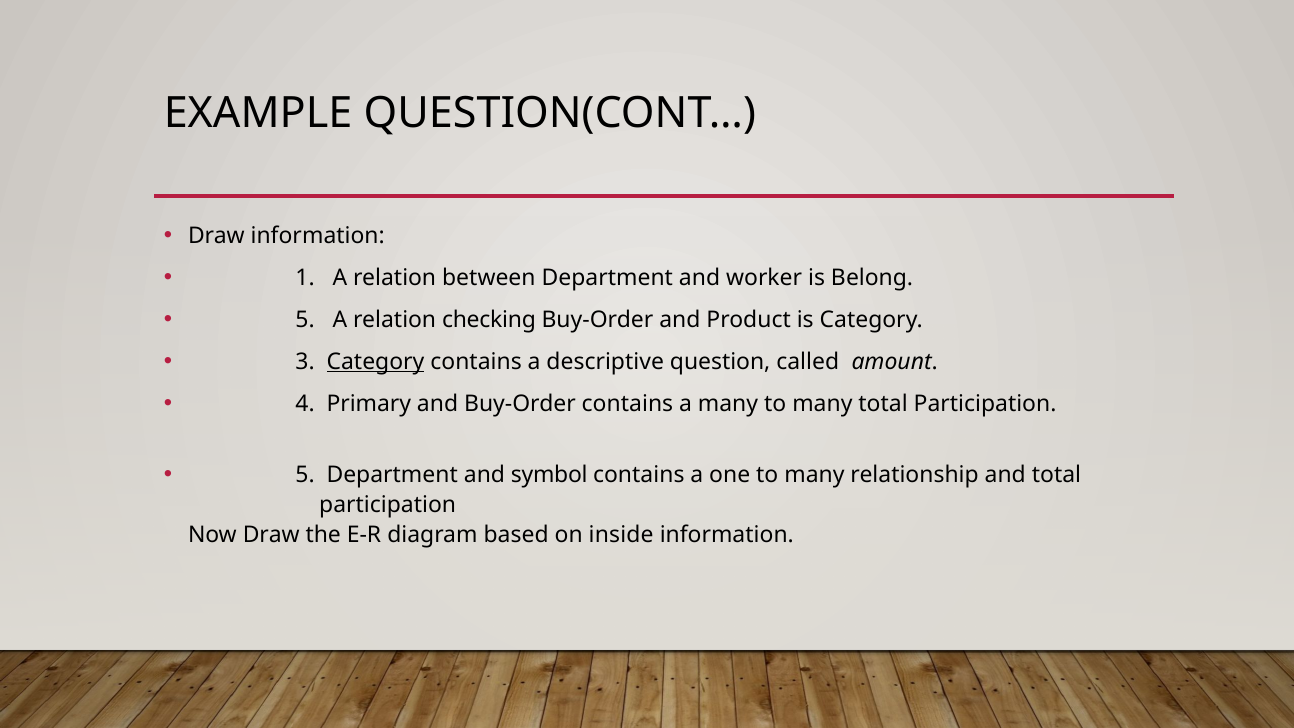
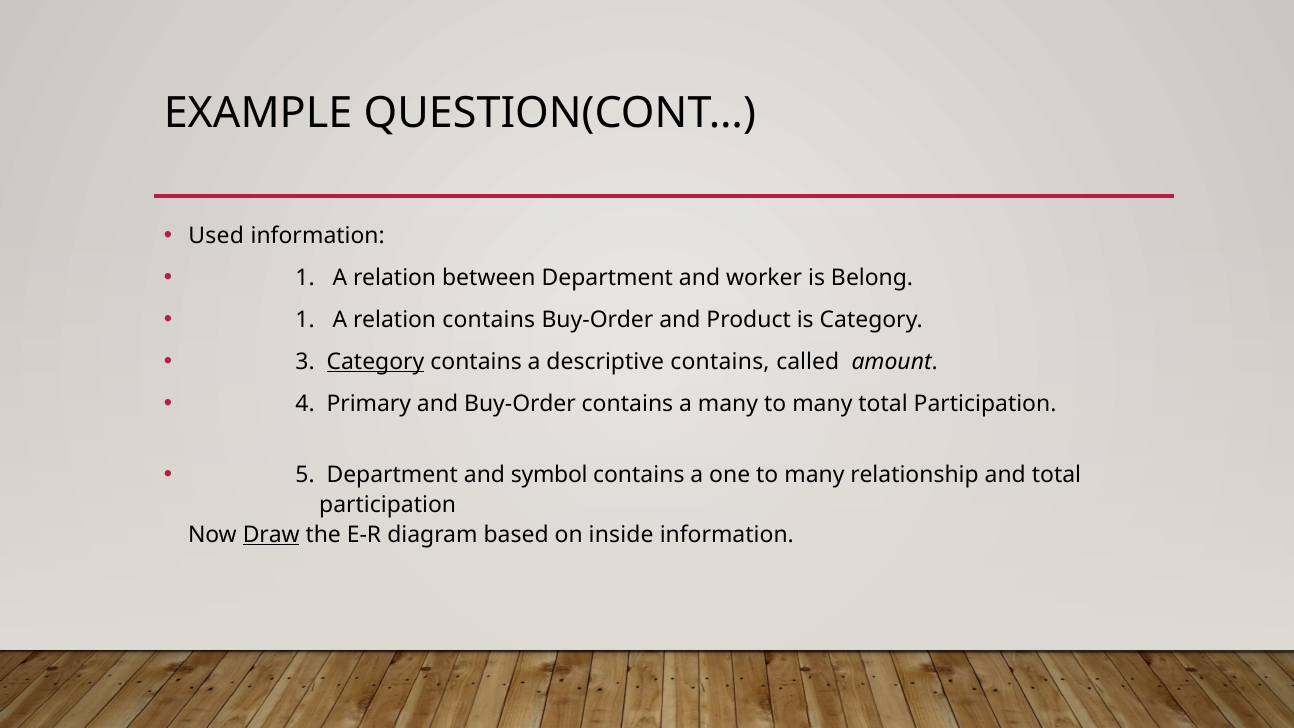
Draw at (216, 236): Draw -> Used
5 at (305, 320): 5 -> 1
relation checking: checking -> contains
descriptive question: question -> contains
Draw at (271, 534) underline: none -> present
